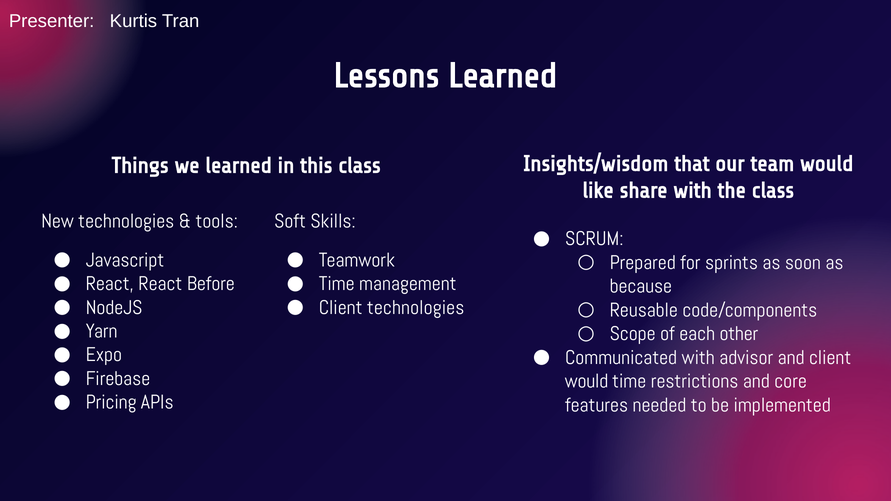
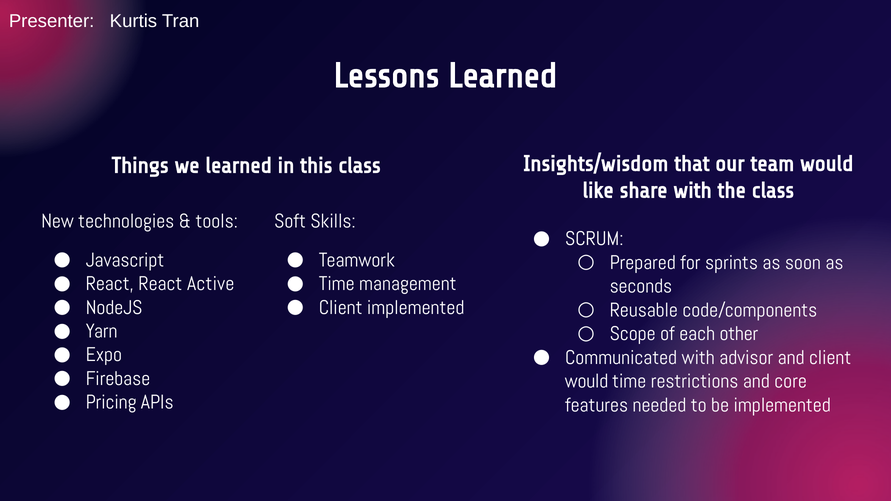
Before: Before -> Active
because: because -> seconds
Client technologies: technologies -> implemented
